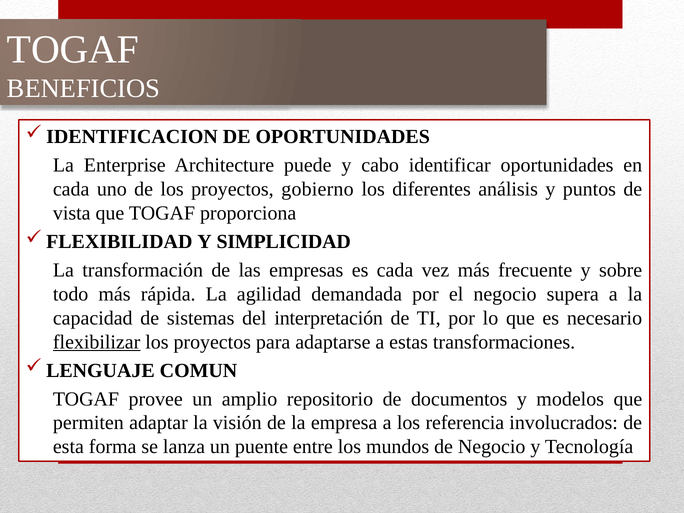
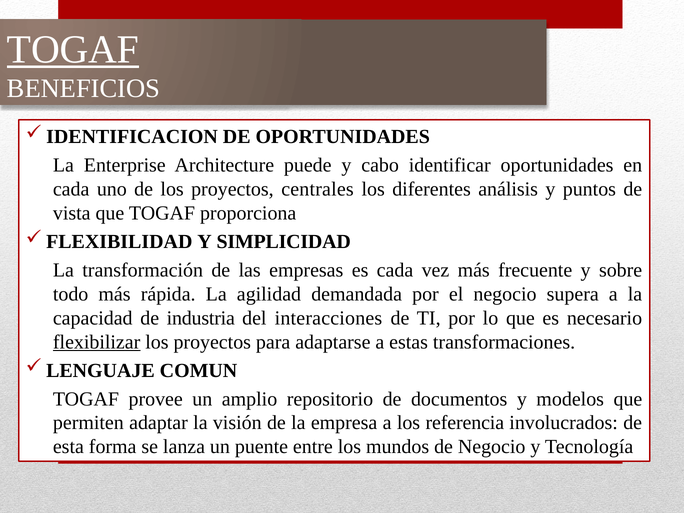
TOGAF at (73, 50) underline: none -> present
gobierno: gobierno -> centrales
sistemas: sistemas -> industria
interpretación: interpretación -> interacciones
